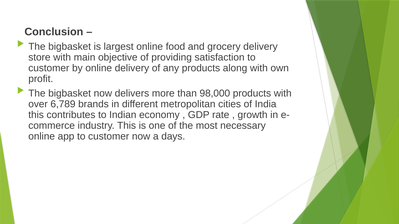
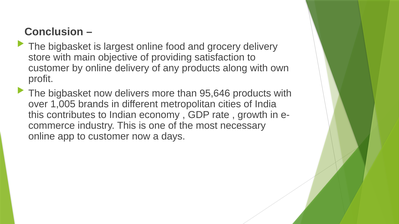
98,000: 98,000 -> 95,646
6,789: 6,789 -> 1,005
